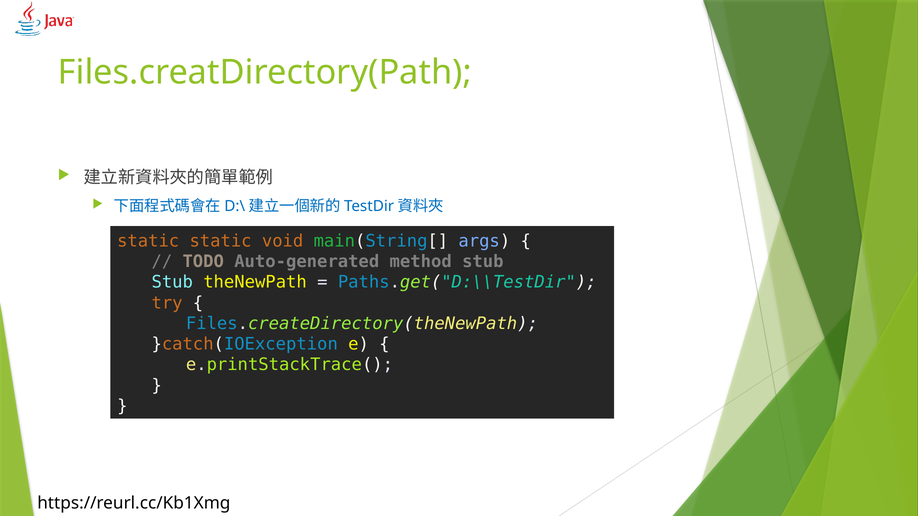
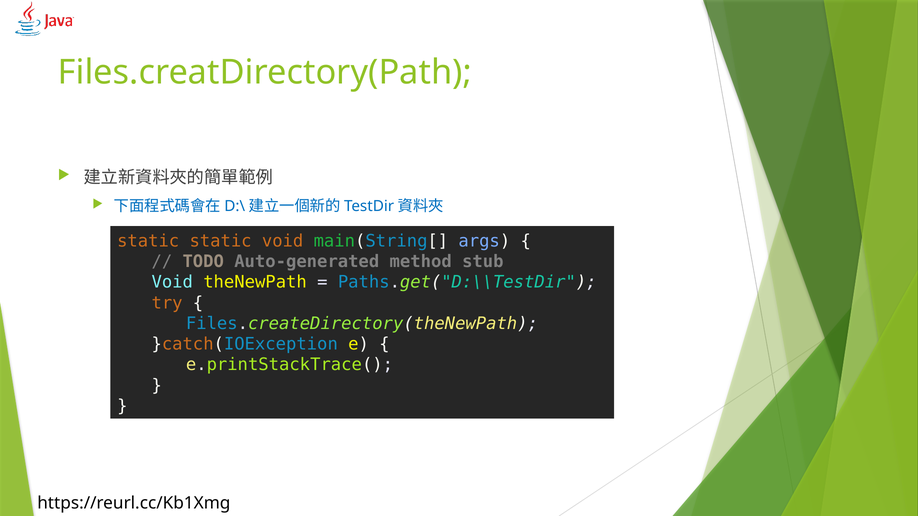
Stub at (172, 282): Stub -> Void
